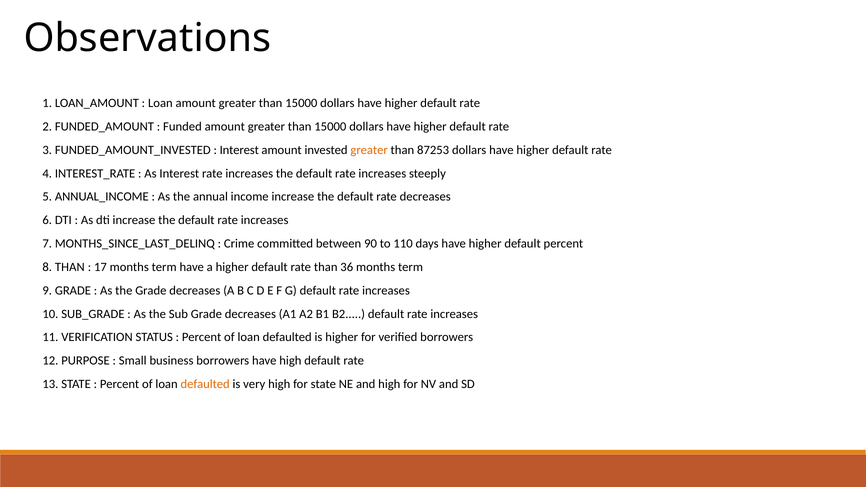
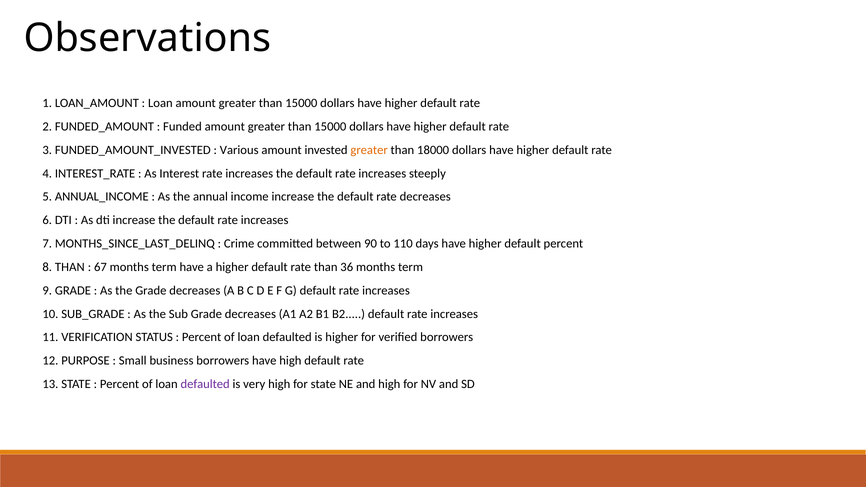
Interest at (239, 150): Interest -> Various
87253: 87253 -> 18000
17: 17 -> 67
defaulted at (205, 384) colour: orange -> purple
